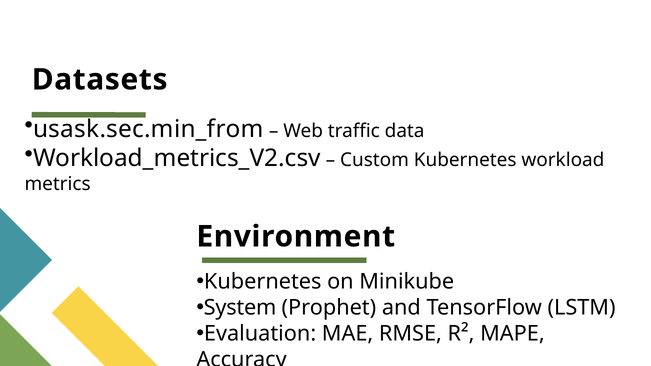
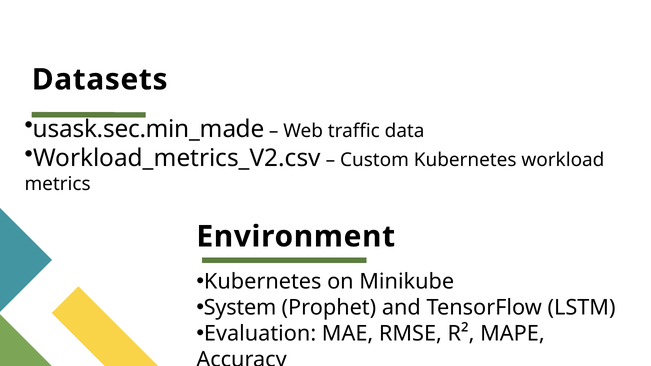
usask.sec.min_from: usask.sec.min_from -> usask.sec.min_made
